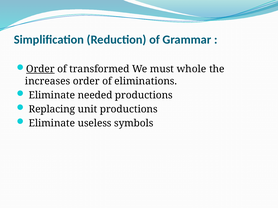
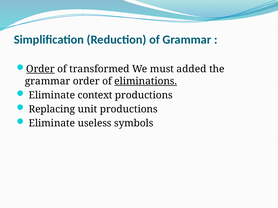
whole: whole -> added
increases at (48, 81): increases -> grammar
eliminations underline: none -> present
needed: needed -> context
